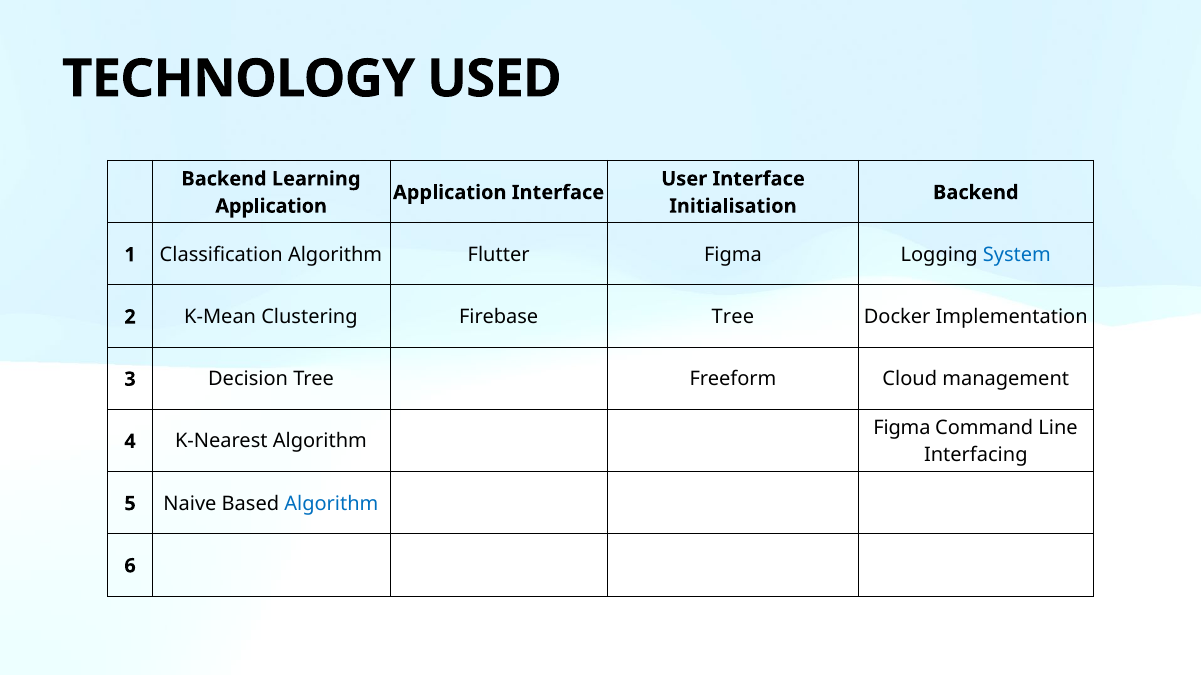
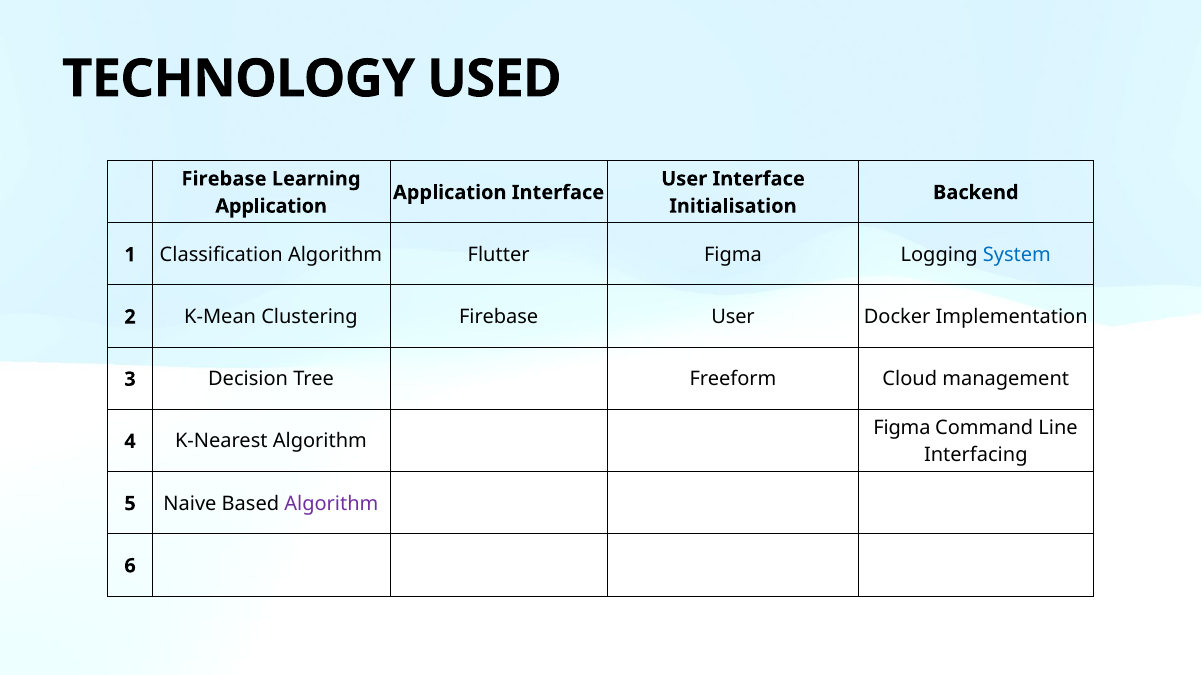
Backend at (224, 179): Backend -> Firebase
Firebase Tree: Tree -> User
Algorithm at (331, 504) colour: blue -> purple
